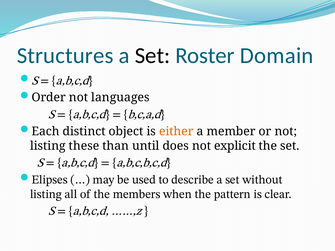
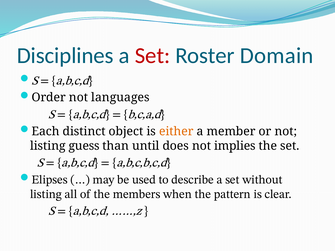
Structures: Structures -> Disciplines
Set at (153, 56) colour: black -> red
these: these -> guess
explicit: explicit -> implies
